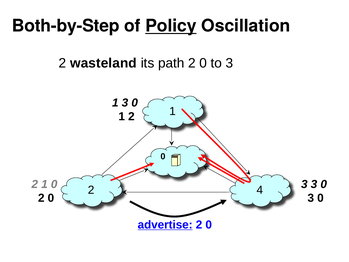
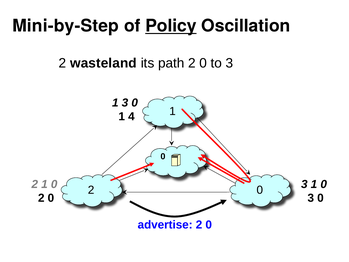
Both-by-Step: Both-by-Step -> Mini-by-Step
2 at (131, 117): 2 -> 4
3 3: 3 -> 1
4 at (260, 190): 4 -> 0
advertise underline: present -> none
